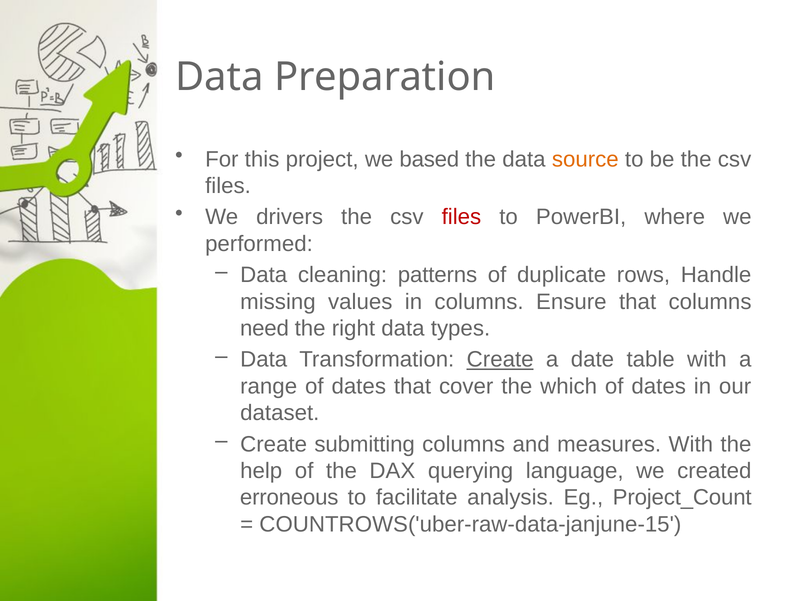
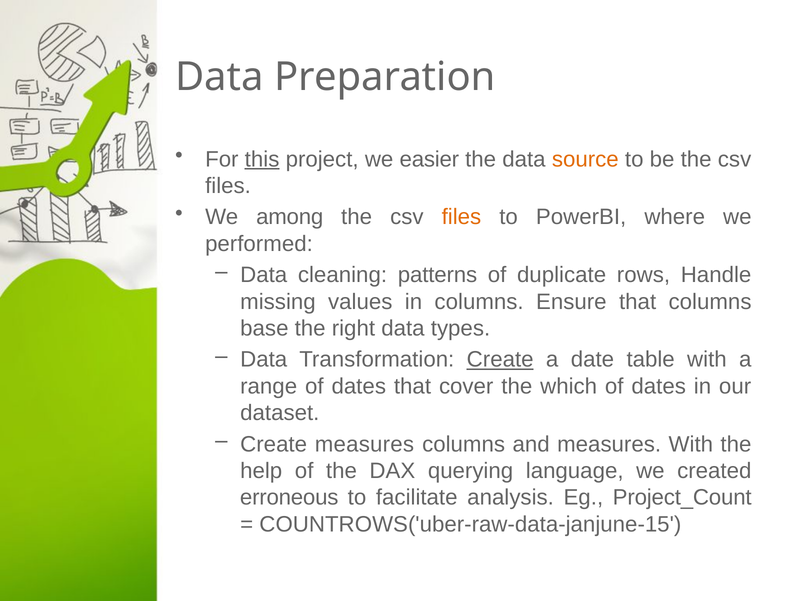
this underline: none -> present
based: based -> easier
drivers: drivers -> among
files at (461, 217) colour: red -> orange
need: need -> base
Create submitting: submitting -> measures
